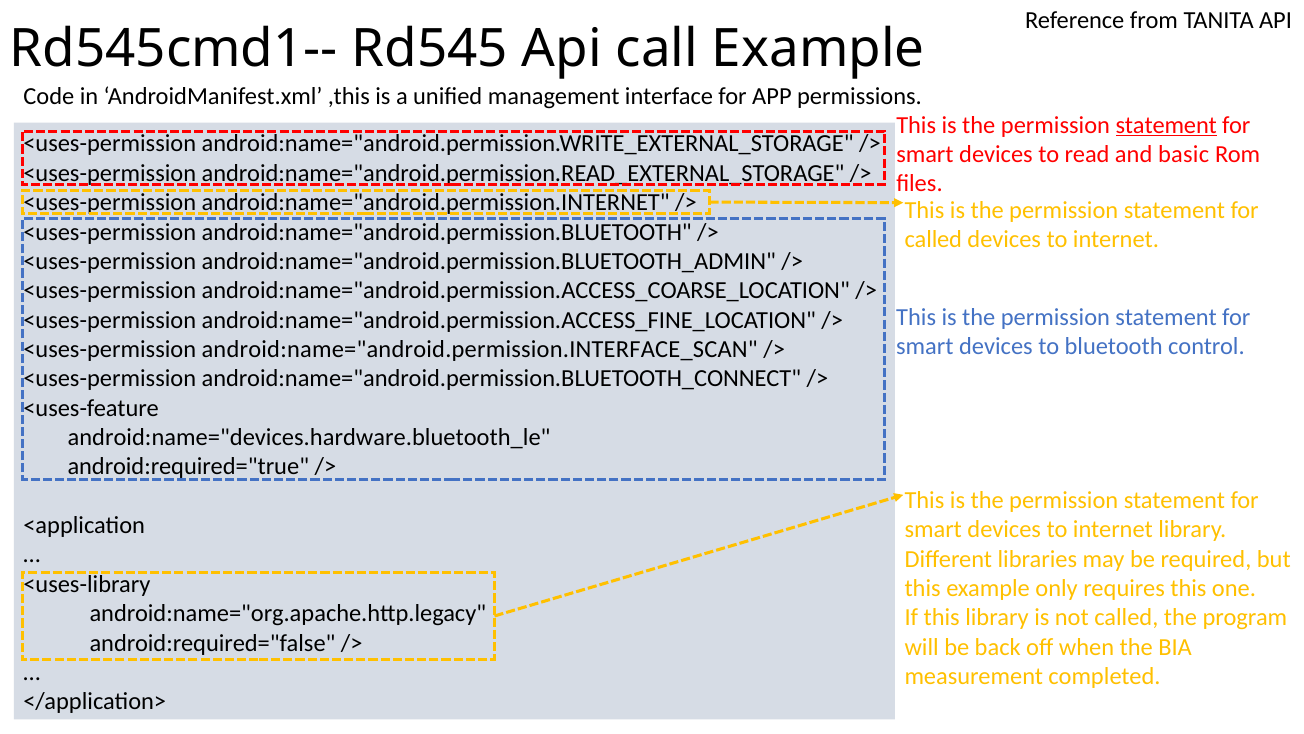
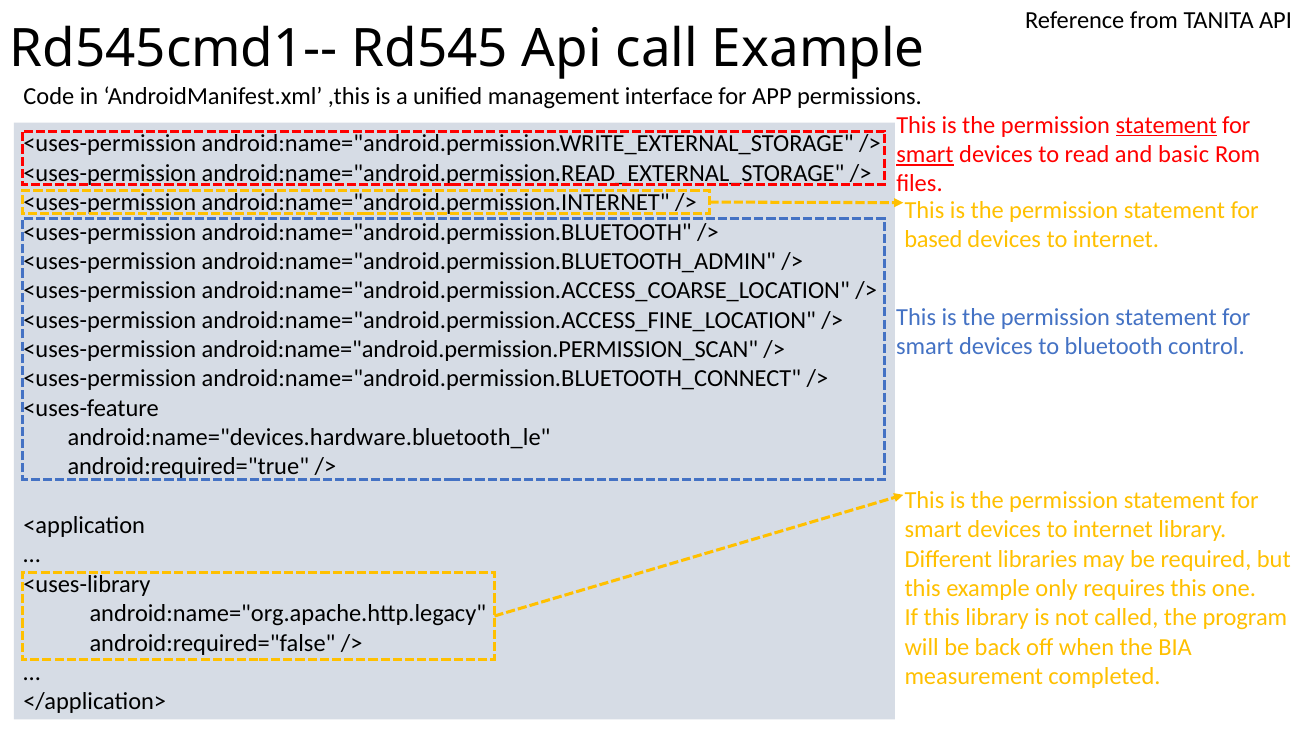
smart at (925, 154) underline: none -> present
called at (933, 240): called -> based
android:name="android.permission.INTERFACE_SCAN: android:name="android.permission.INTERFACE_SCAN -> android:name="android.permission.PERMISSION_SCAN
